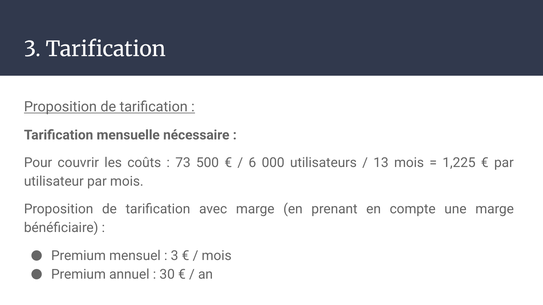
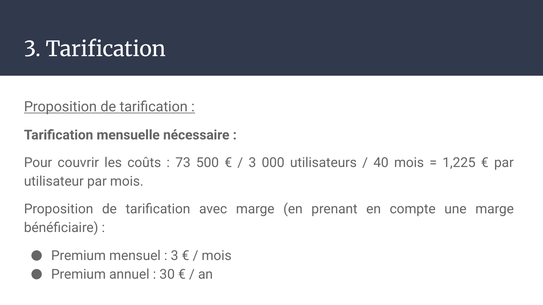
6 at (252, 163): 6 -> 3
13: 13 -> 40
